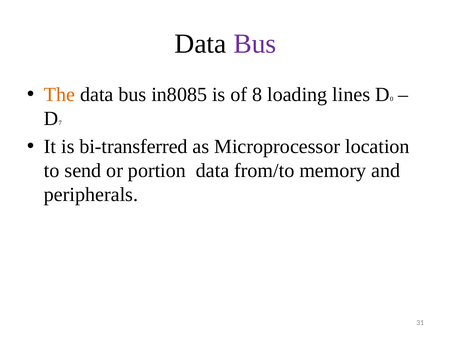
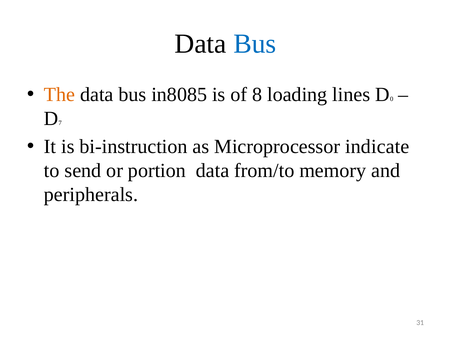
Bus at (255, 44) colour: purple -> blue
bi-transferred: bi-transferred -> bi-instruction
location: location -> indicate
